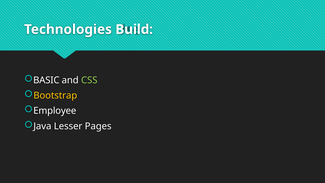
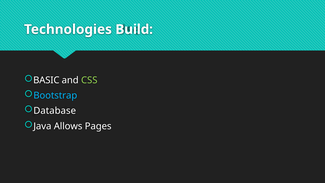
Bootstrap colour: yellow -> light blue
Employee: Employee -> Database
Lesser: Lesser -> Allows
